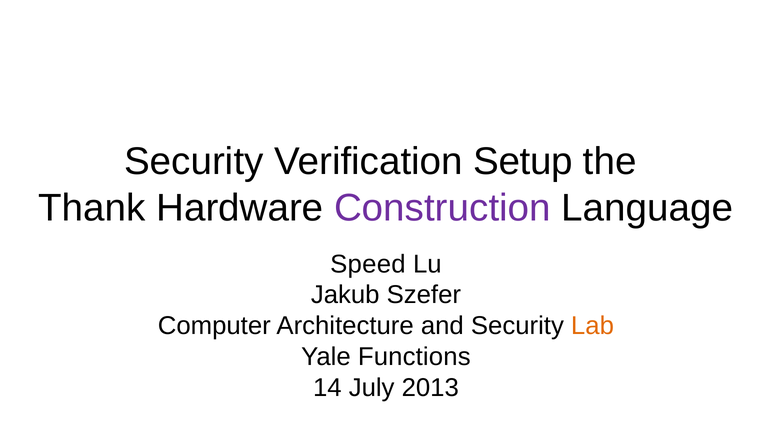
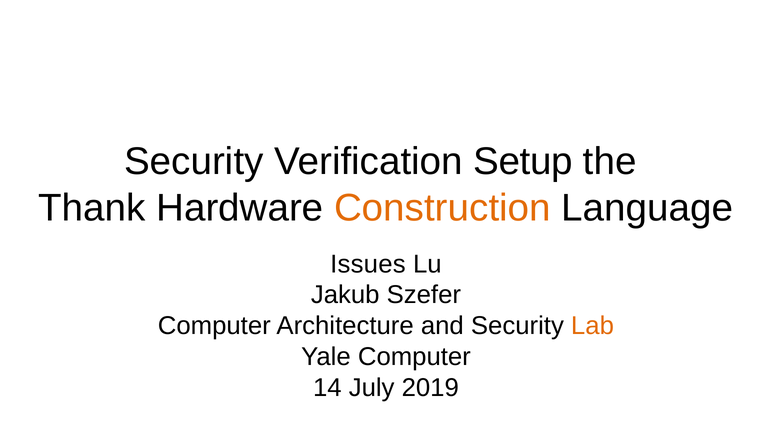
Construction colour: purple -> orange
Speed: Speed -> Issues
Yale Functions: Functions -> Computer
2013: 2013 -> 2019
